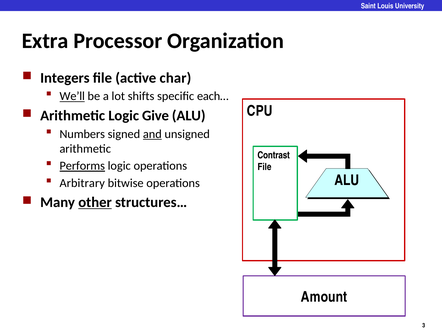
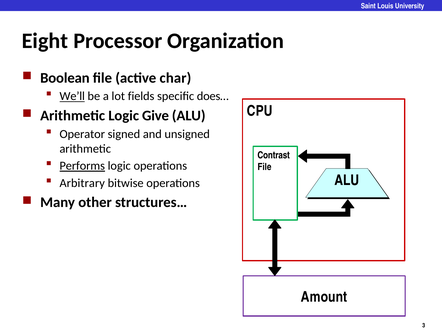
Extra: Extra -> Eight
Integers: Integers -> Boolean
shifts: shifts -> fields
each…: each… -> does…
Numbers: Numbers -> Operator
and underline: present -> none
other underline: present -> none
